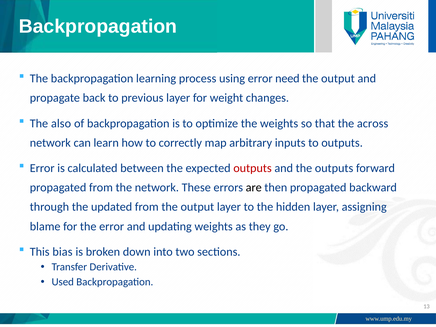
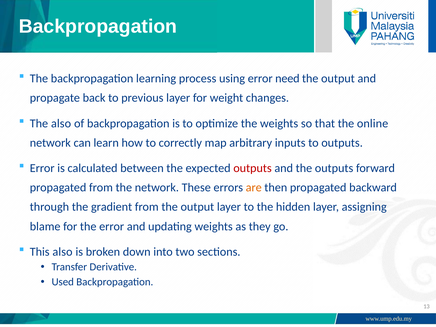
across: across -> online
are colour: black -> orange
updated: updated -> gradient
This bias: bias -> also
